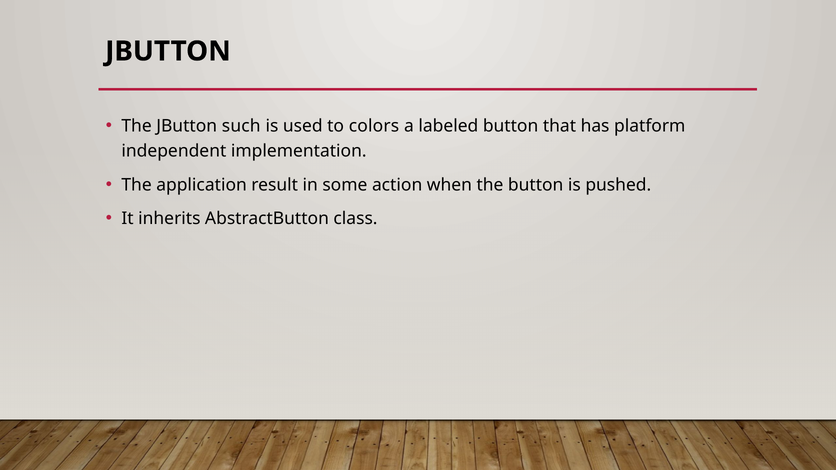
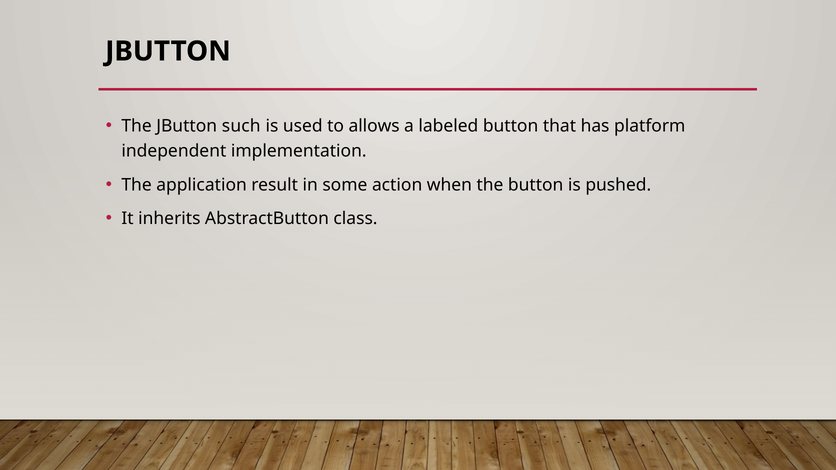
colors: colors -> allows
